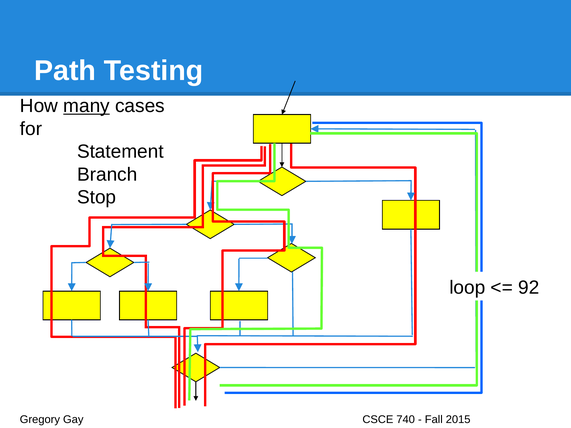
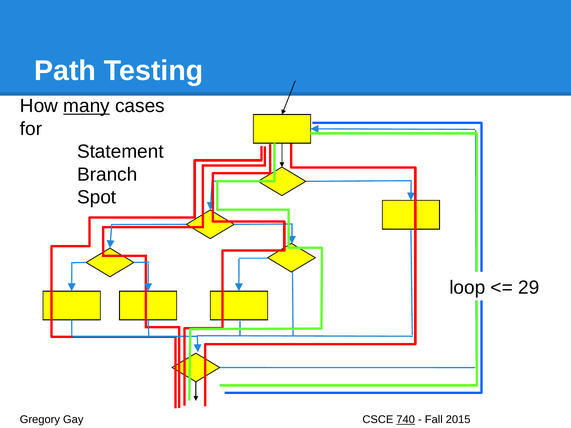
Stop: Stop -> Spot
92: 92 -> 29
740 underline: none -> present
